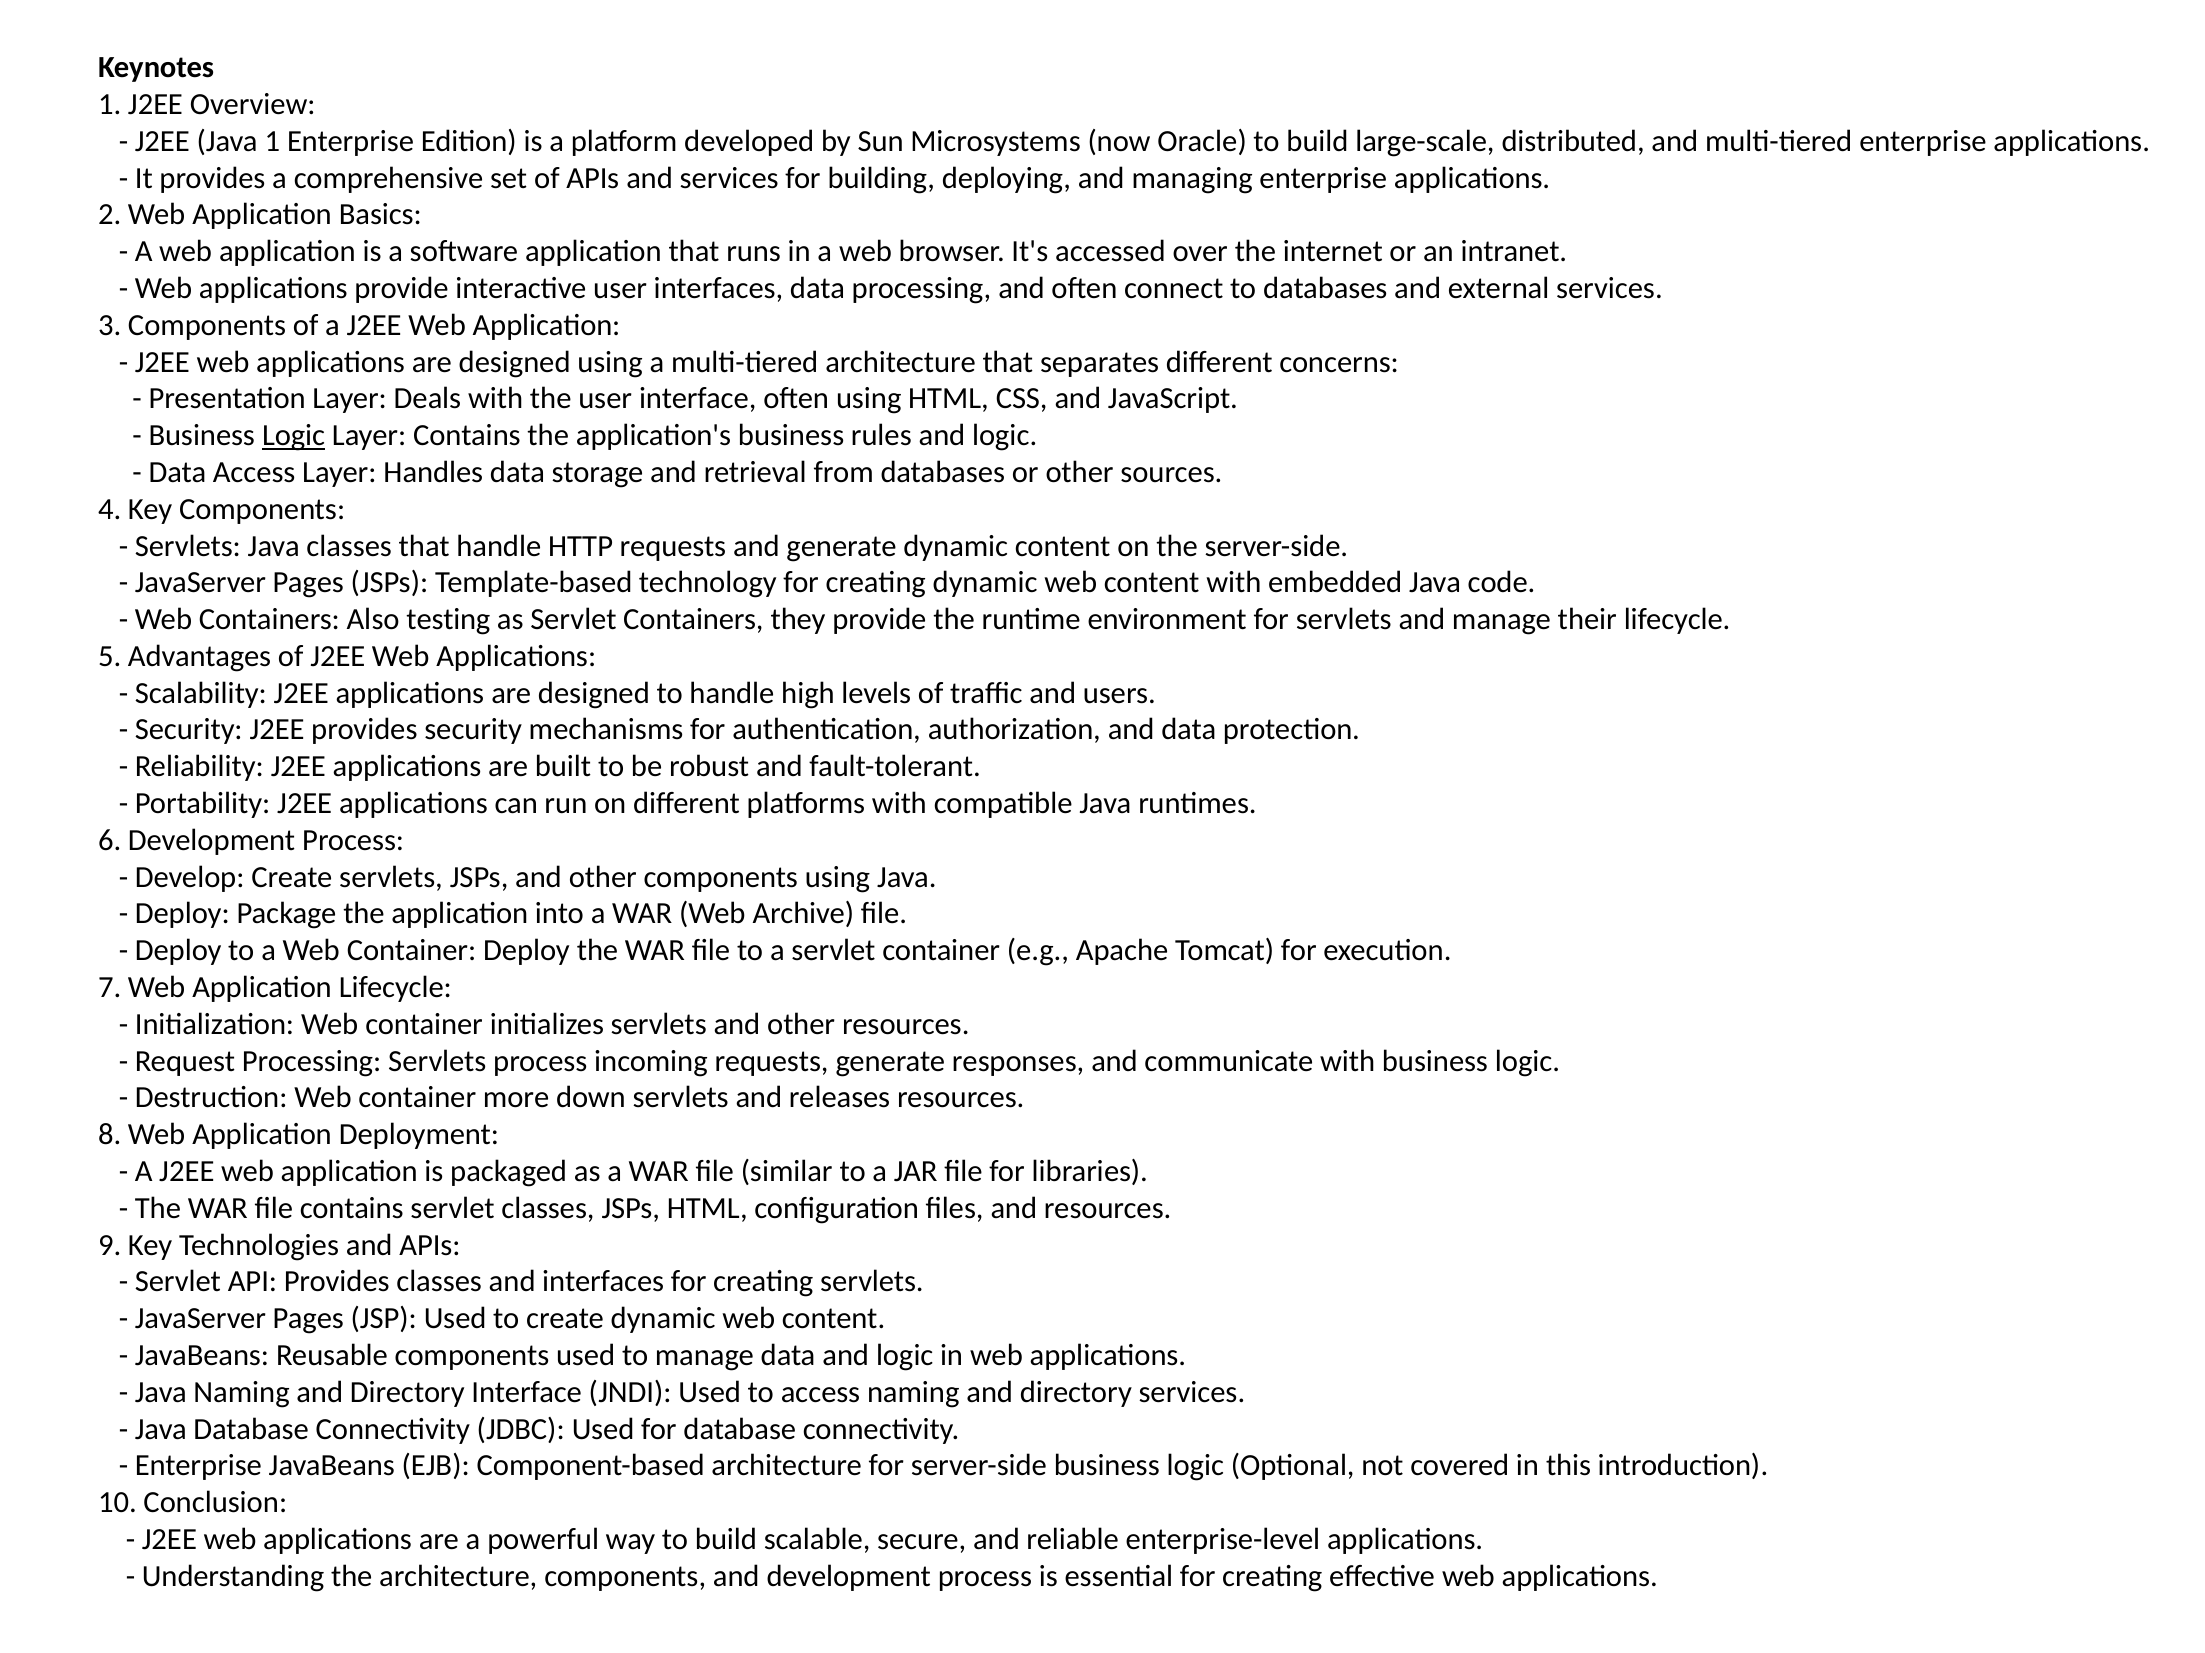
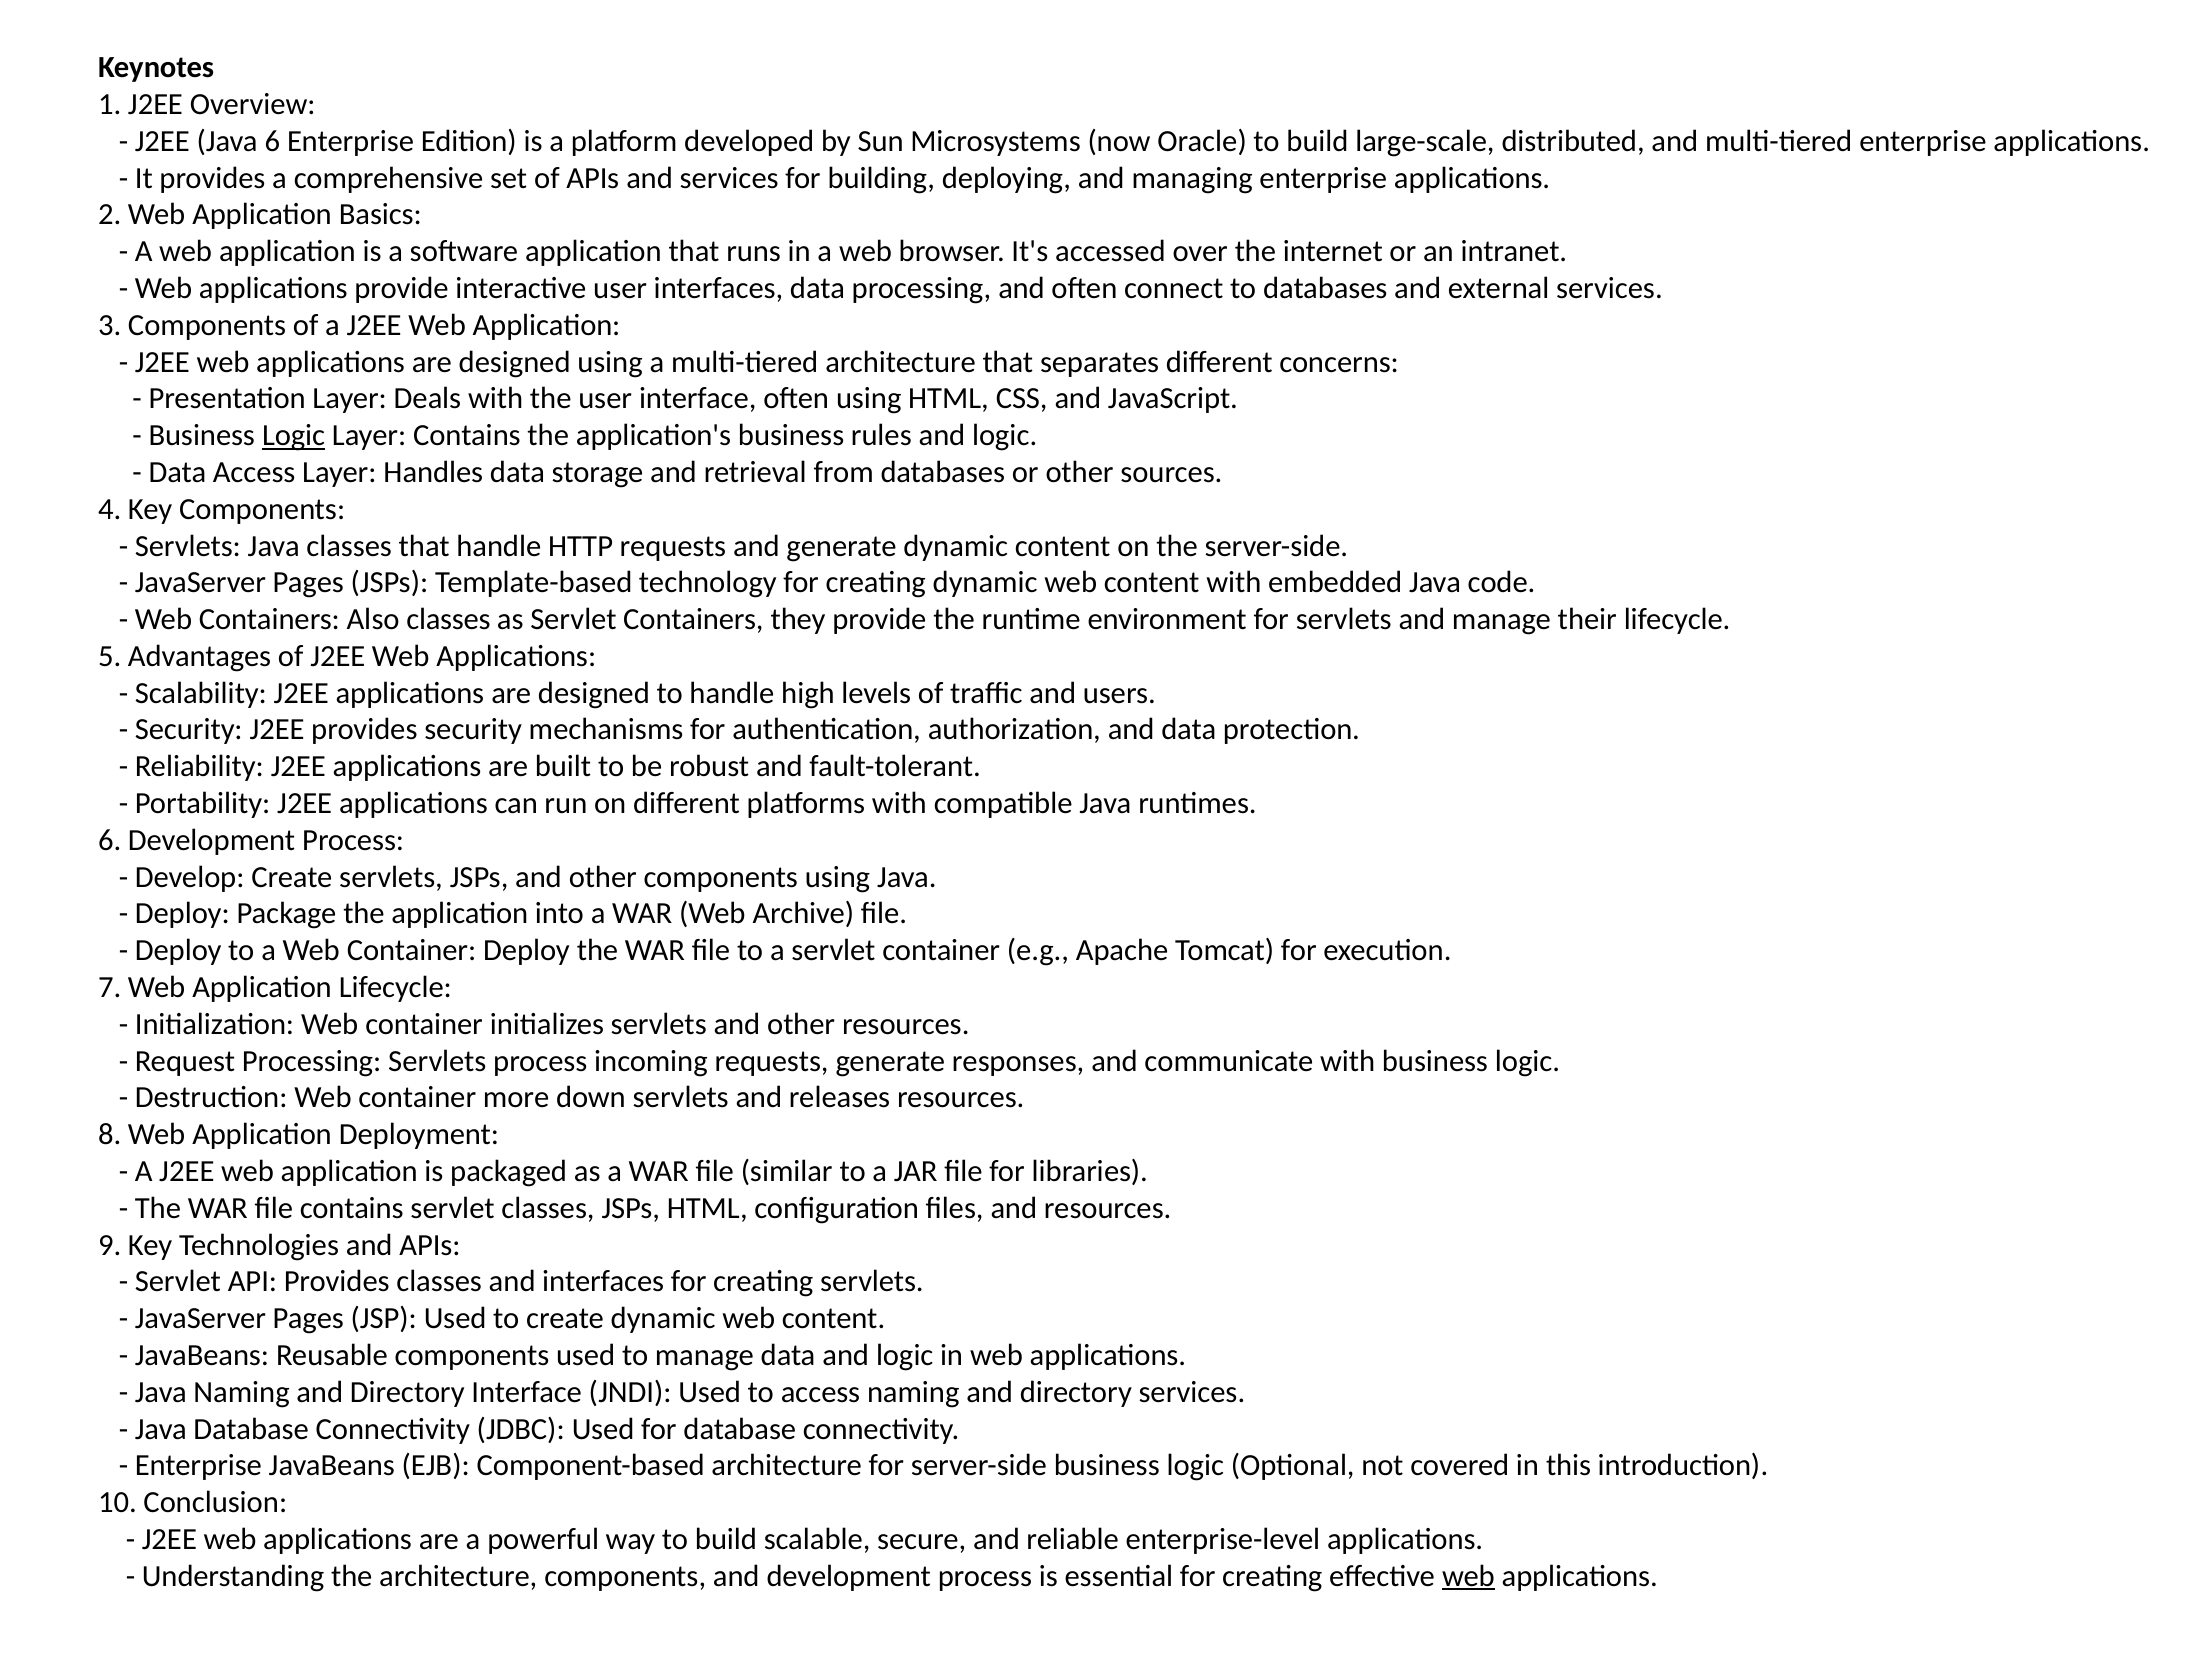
Java 1: 1 -> 6
Also testing: testing -> classes
web at (1468, 1577) underline: none -> present
